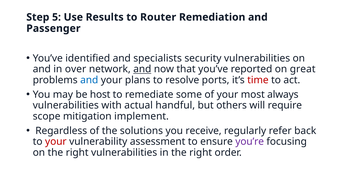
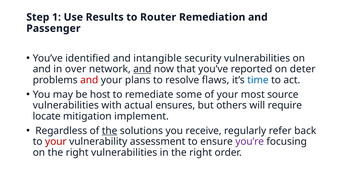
5: 5 -> 1
specialists: specialists -> intangible
great: great -> deter
and at (89, 80) colour: blue -> red
ports: ports -> flaws
time colour: red -> blue
always: always -> source
handful: handful -> ensures
scope: scope -> locate
the at (110, 131) underline: none -> present
